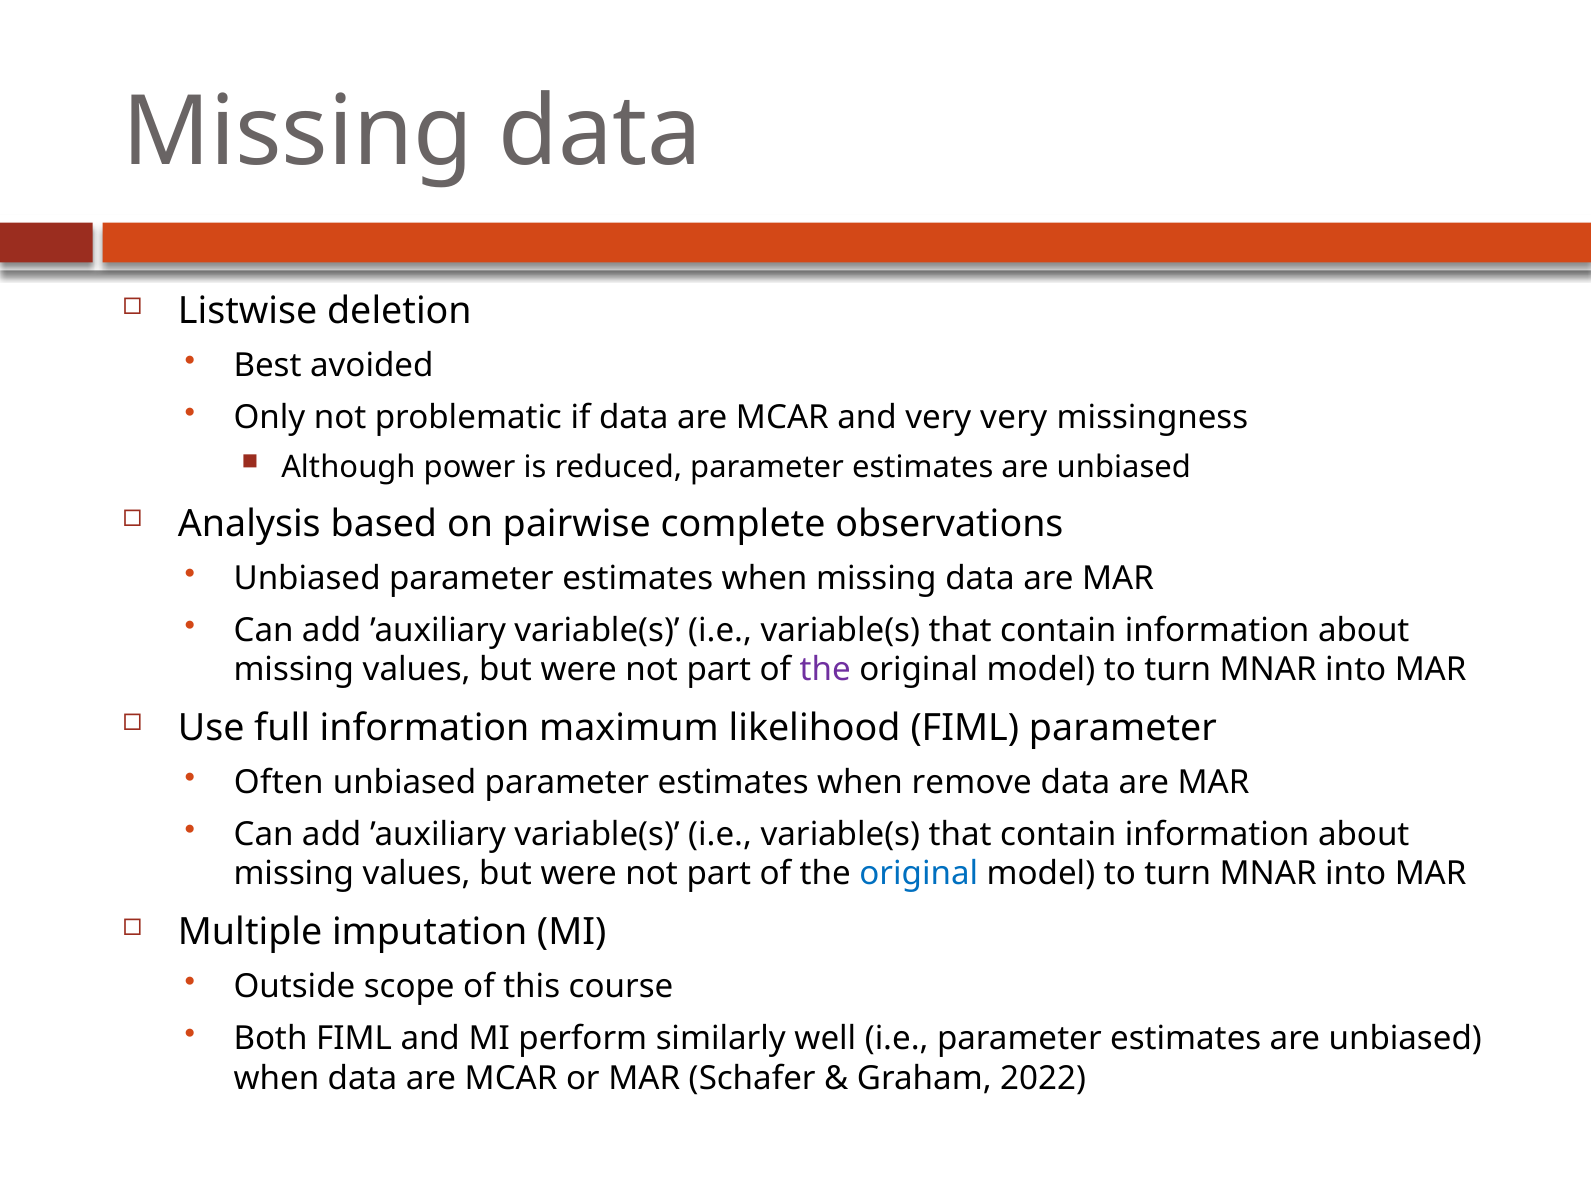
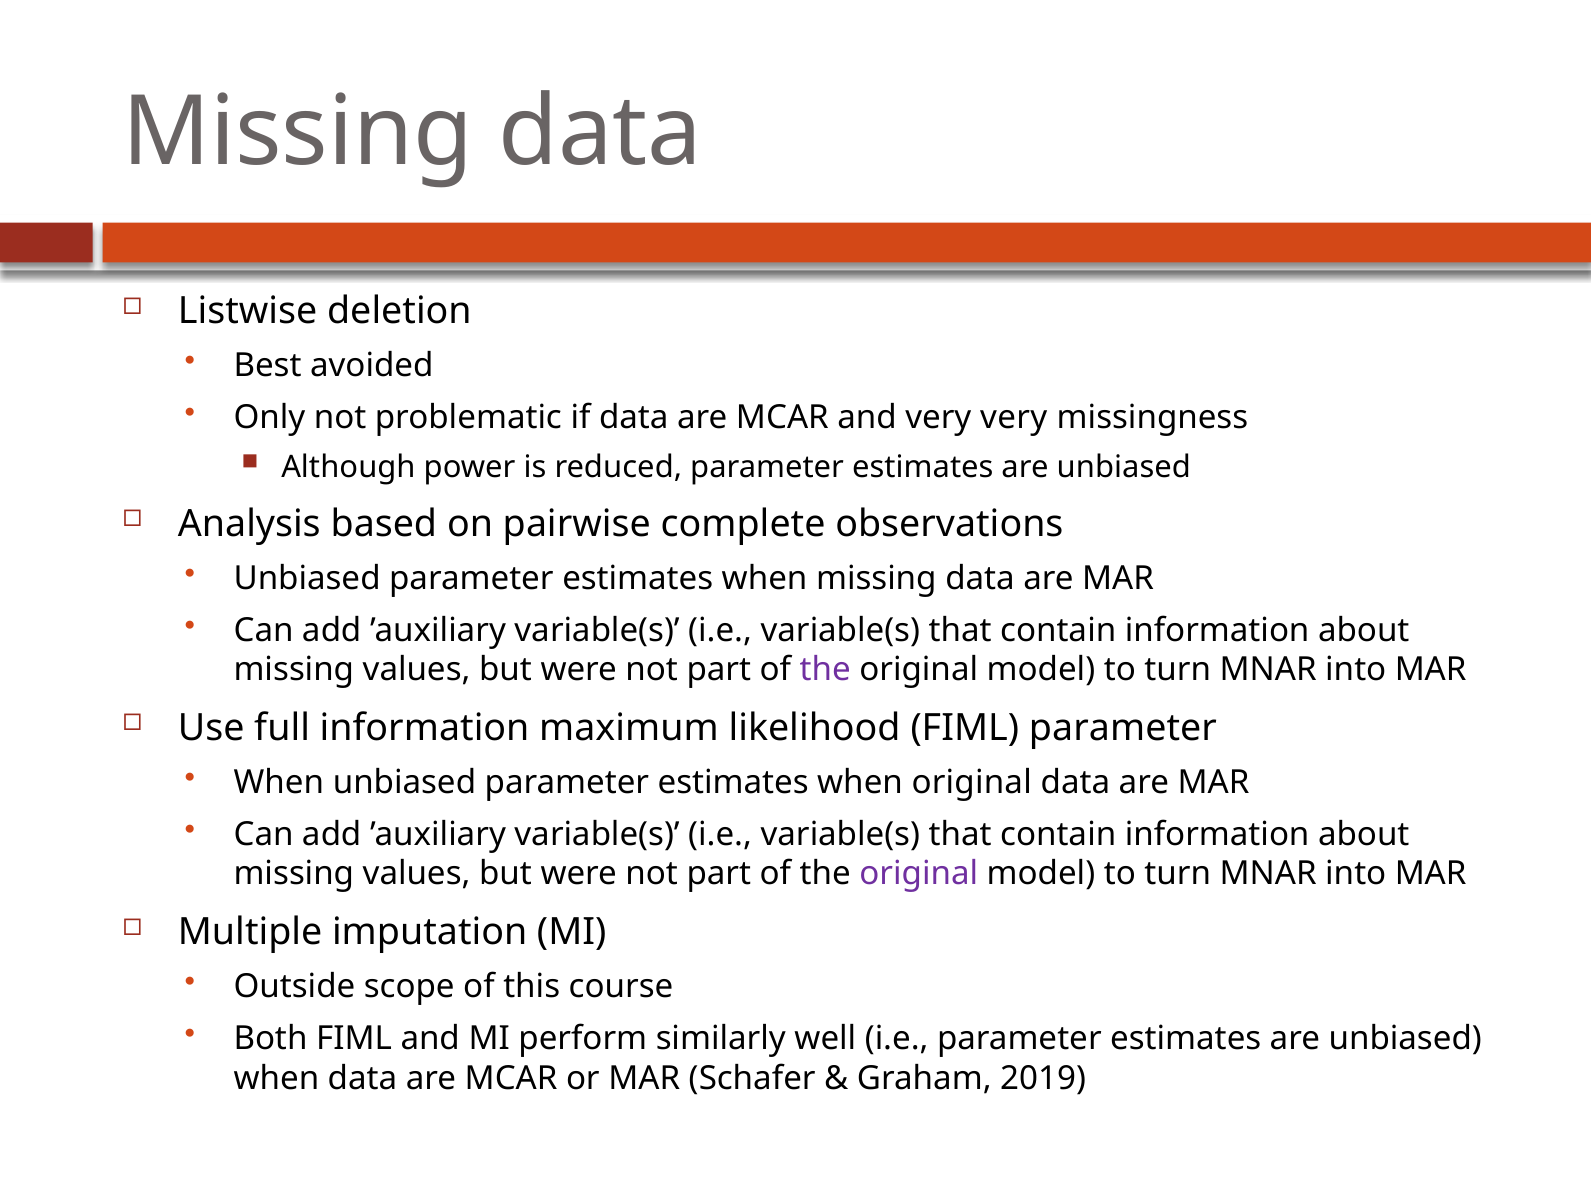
Often at (279, 782): Often -> When
when remove: remove -> original
original at (919, 874) colour: blue -> purple
2022: 2022 -> 2019
